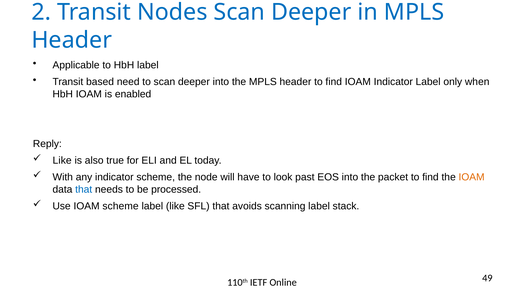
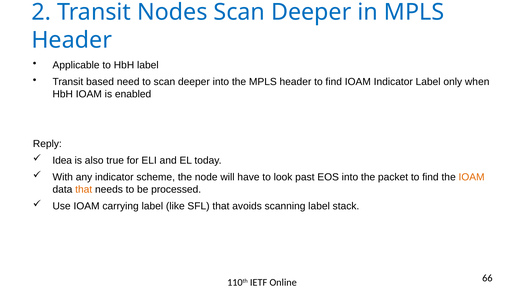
Like at (62, 160): Like -> Idea
that at (84, 189) colour: blue -> orange
IOAM scheme: scheme -> carrying
49: 49 -> 66
